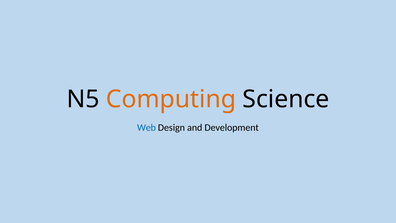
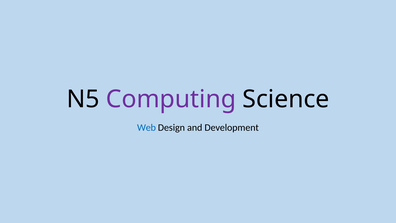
Computing colour: orange -> purple
